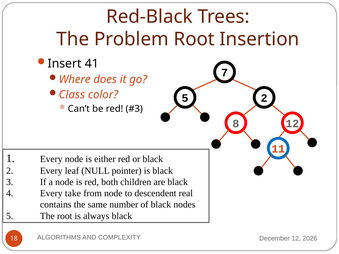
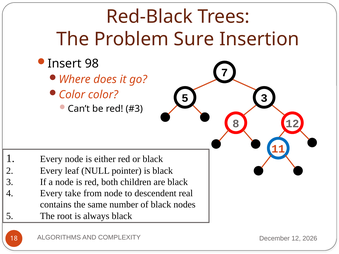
Problem Root: Root -> Sure
41: 41 -> 98
Class at (72, 95): Class -> Color
5 2: 2 -> 3
